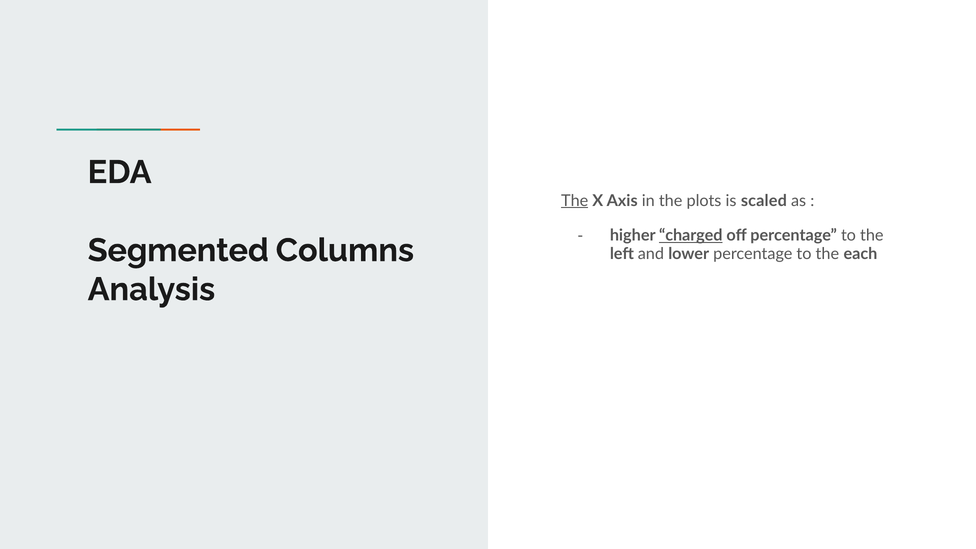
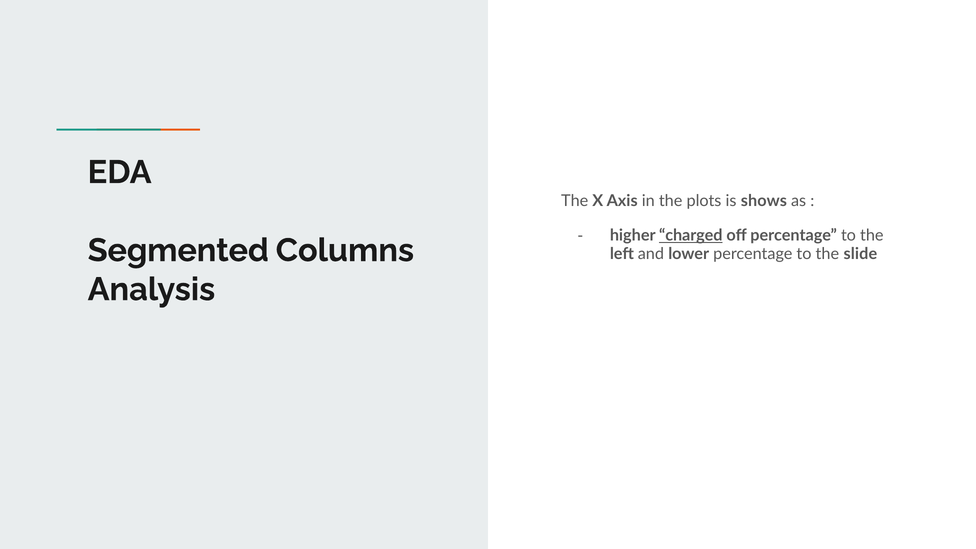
The at (575, 201) underline: present -> none
scaled: scaled -> shows
each: each -> slide
